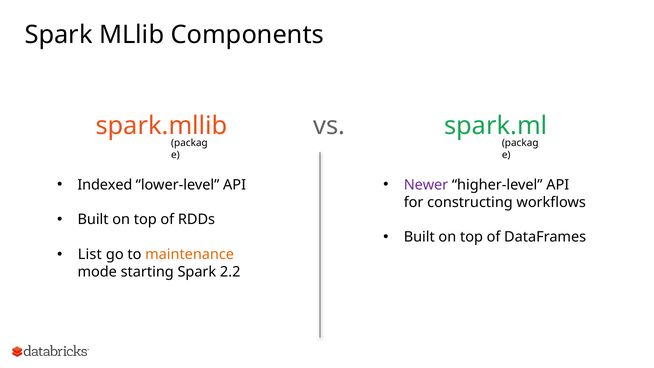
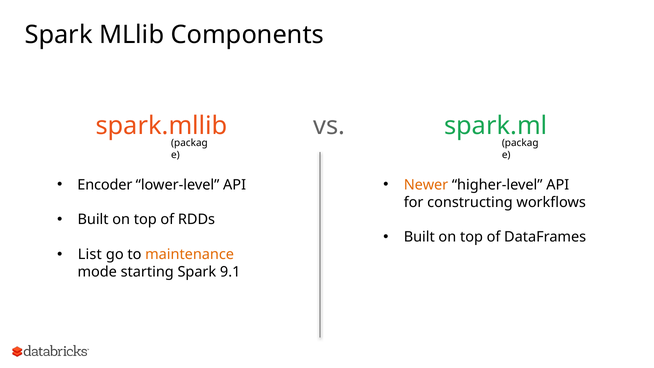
Indexed: Indexed -> Encoder
Newer colour: purple -> orange
2.2: 2.2 -> 9.1
